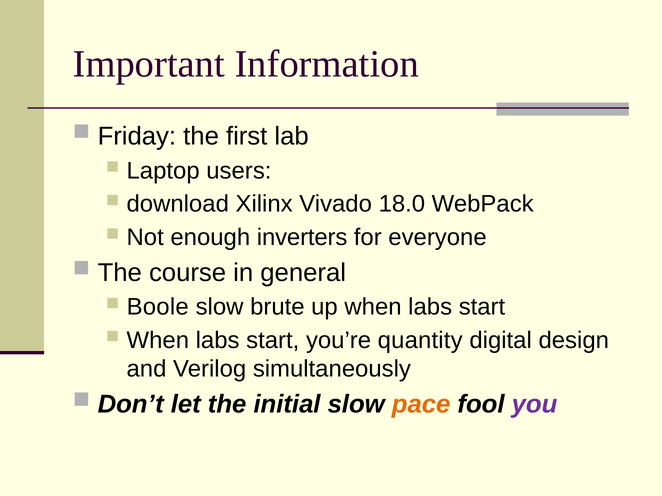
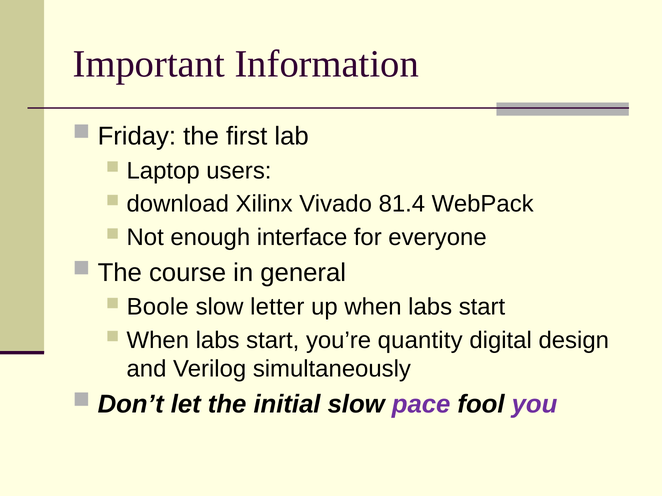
18.0: 18.0 -> 81.4
inverters: inverters -> interface
brute: brute -> letter
pace colour: orange -> purple
